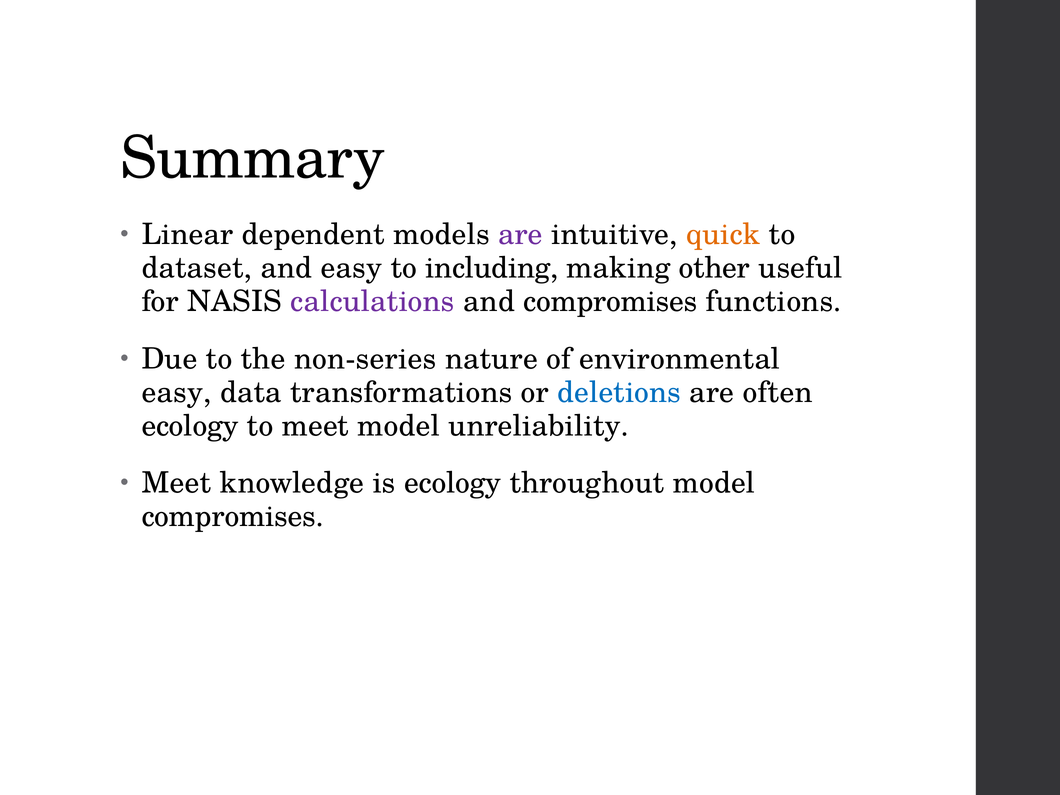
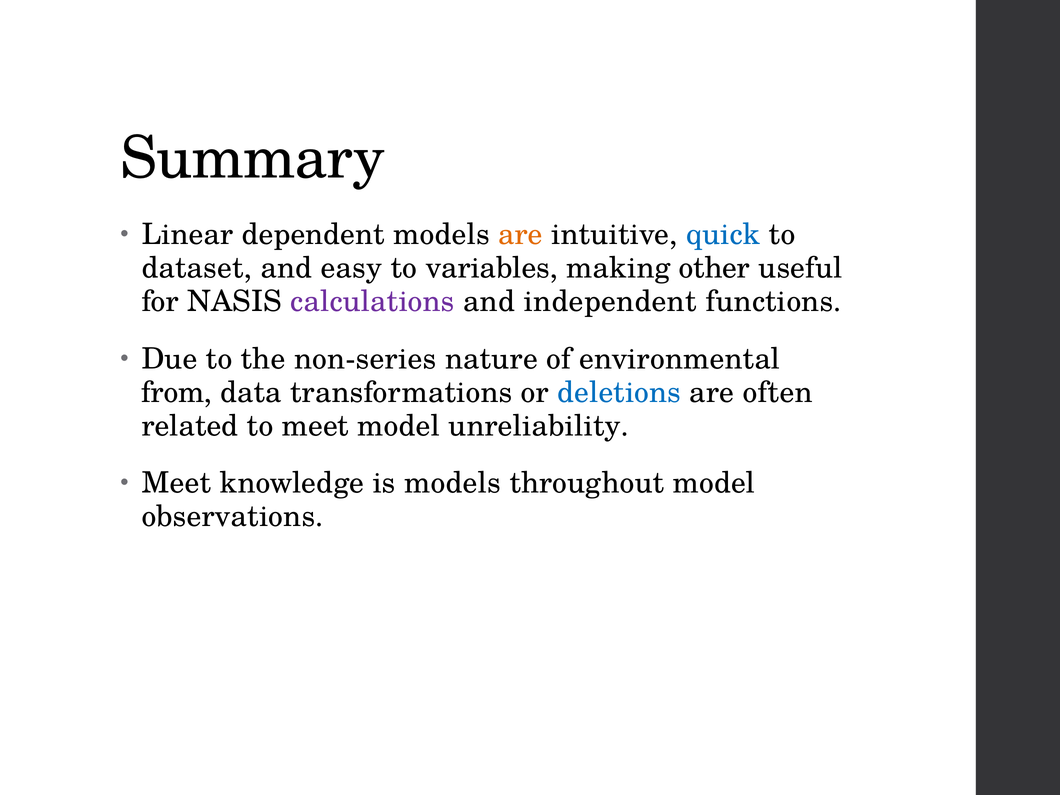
are at (520, 234) colour: purple -> orange
quick colour: orange -> blue
including: including -> variables
and compromises: compromises -> independent
easy at (176, 392): easy -> from
ecology at (190, 426): ecology -> related
is ecology: ecology -> models
compromises at (233, 517): compromises -> observations
